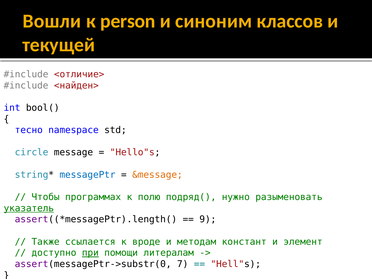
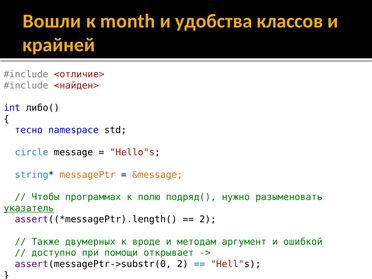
person: person -> month
синоним: синоним -> удобства
текущей: текущей -> крайней
bool(: bool( -> либо(
messagePtr colour: blue -> orange
9 at (208, 219): 9 -> 2
ссылается: ссылается -> двумерных
констант: констант -> аргумент
элемент: элемент -> ошибкой
при underline: present -> none
литералам: литералам -> открывает
assert(messagePtr->substr(0 7: 7 -> 2
